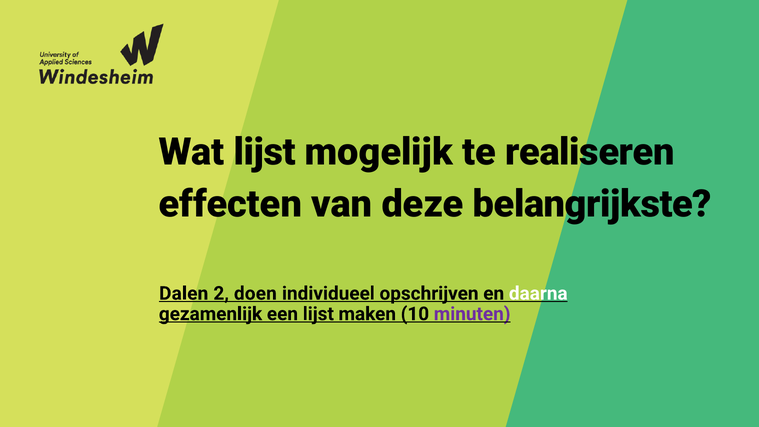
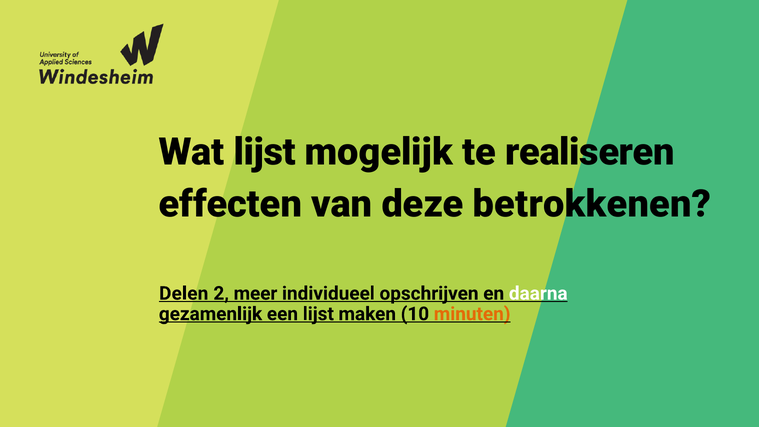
belangrijkste: belangrijkste -> betrokkenen
Dalen: Dalen -> Delen
doen: doen -> meer
minuten colour: purple -> orange
